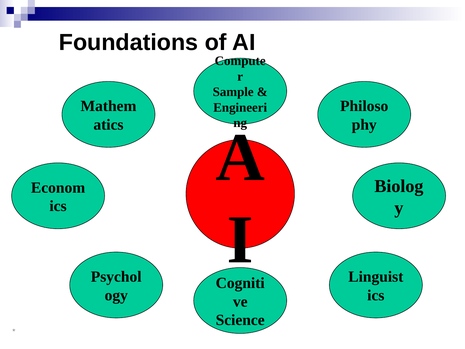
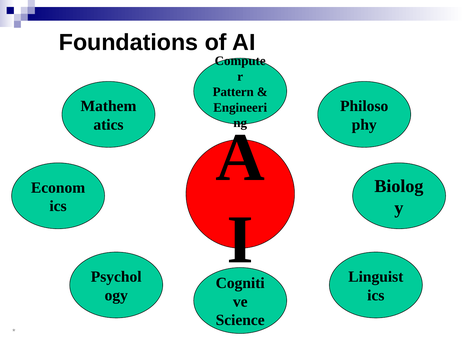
Sample: Sample -> Pattern
